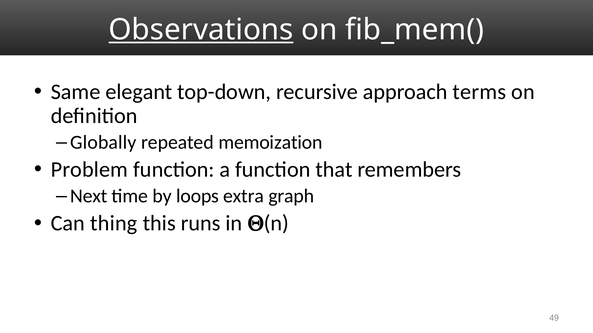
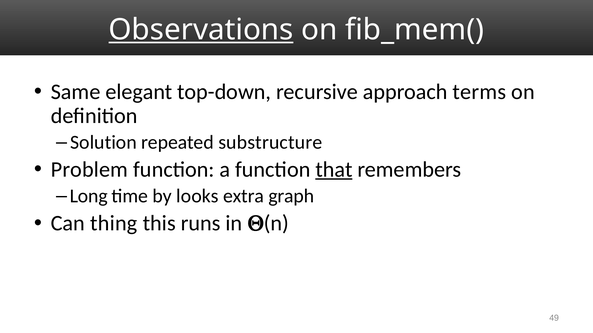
Globally: Globally -> Solution
memoization: memoization -> substructure
that underline: none -> present
Next: Next -> Long
loops: loops -> looks
